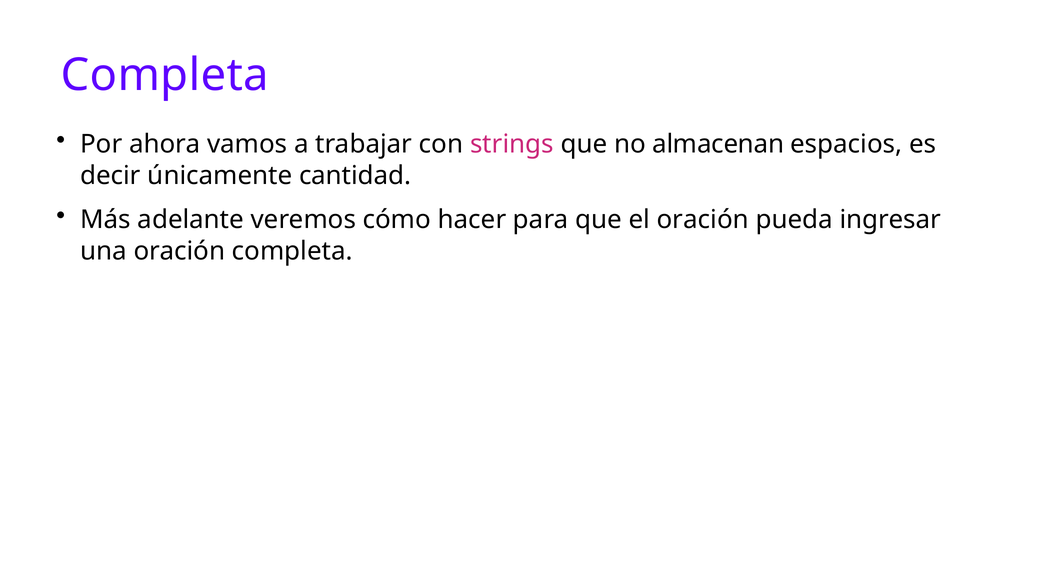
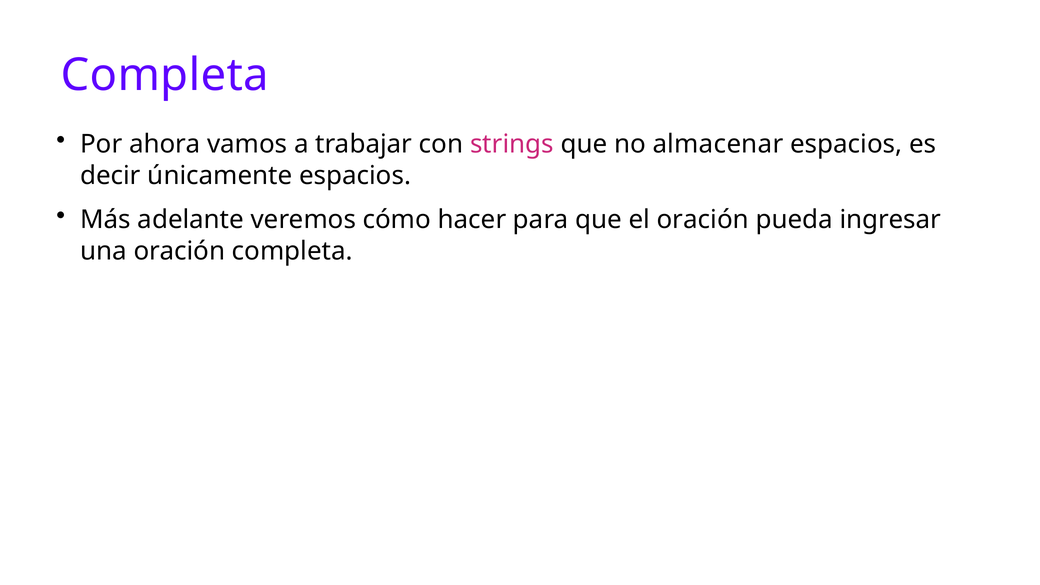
almacenan: almacenan -> almacenar
únicamente cantidad: cantidad -> espacios
